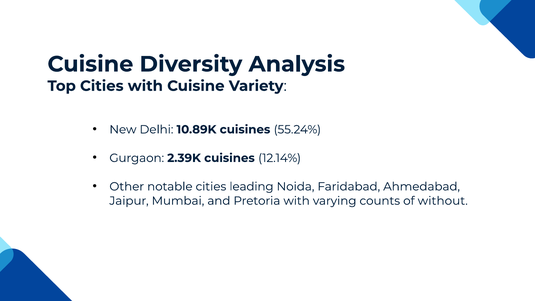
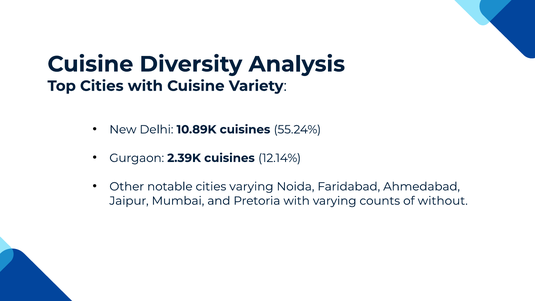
cities leading: leading -> varying
